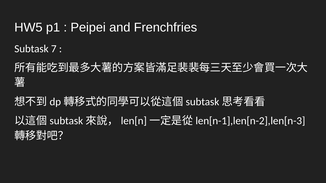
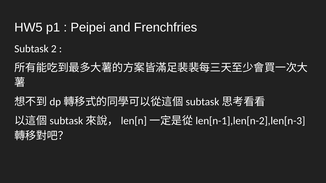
7: 7 -> 2
